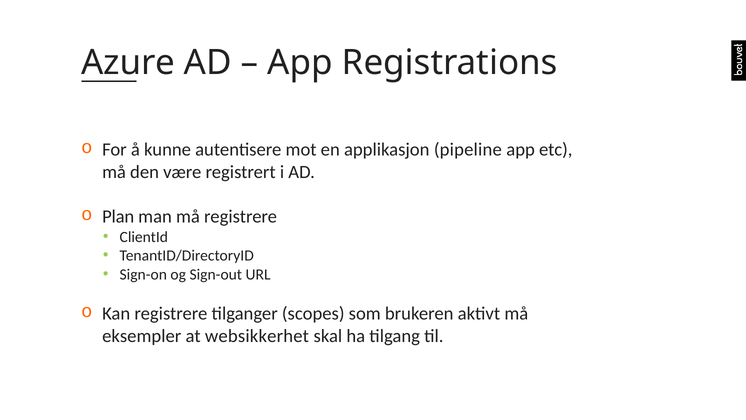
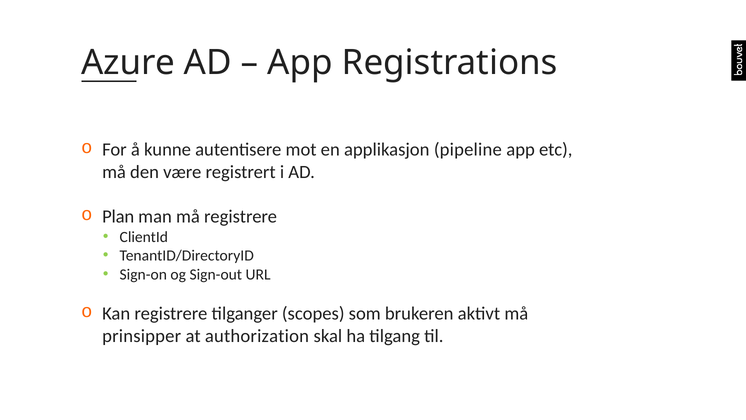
eksempler: eksempler -> prinsipper
websikkerhet: websikkerhet -> authorization
